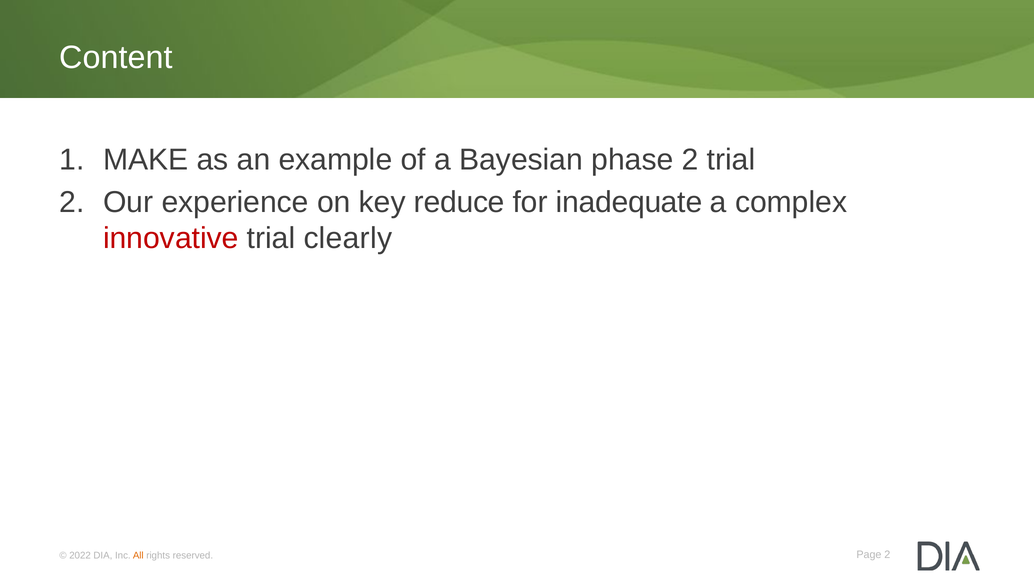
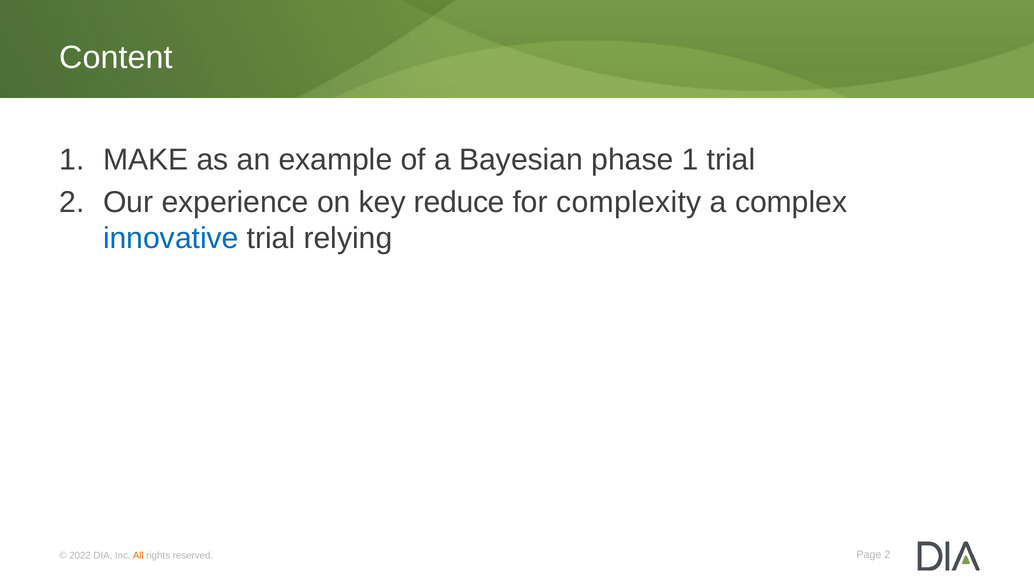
phase 2: 2 -> 1
inadequate: inadequate -> complexity
innovative colour: red -> blue
clearly: clearly -> relying
